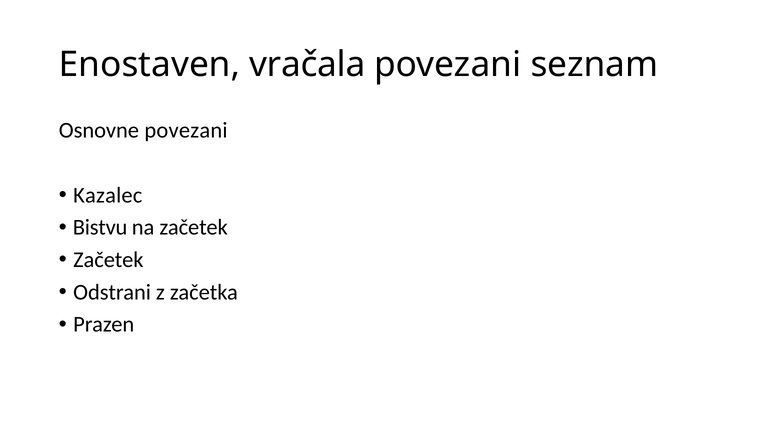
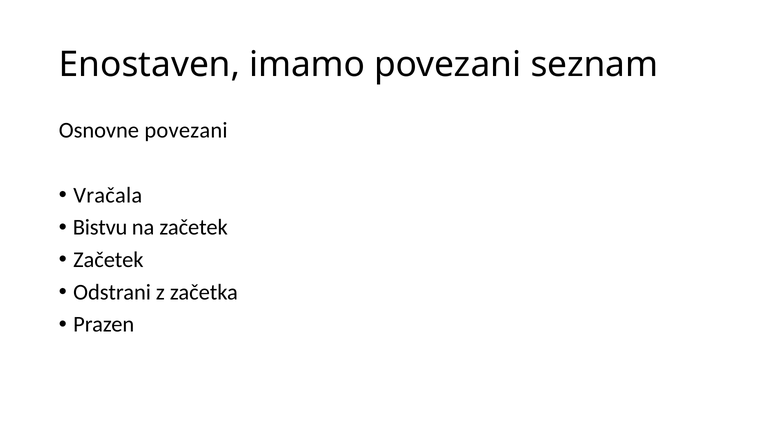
vračala: vračala -> imamo
Kazalec: Kazalec -> Vračala
